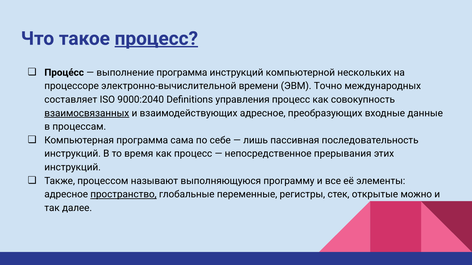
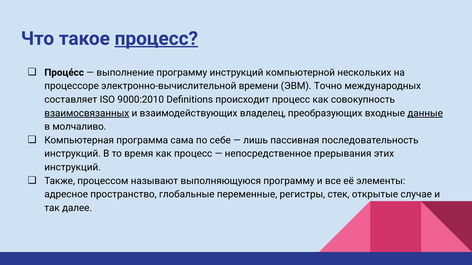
выполнение программа: программа -> программу
9000:2040: 9000:2040 -> 9000:2010
управления: управления -> происходит
взаимодействующих адресное: адресное -> владелец
данные underline: none -> present
процессам: процессам -> молчаливо
пространство underline: present -> none
можно: можно -> случае
